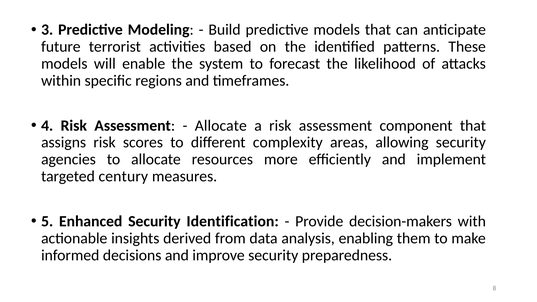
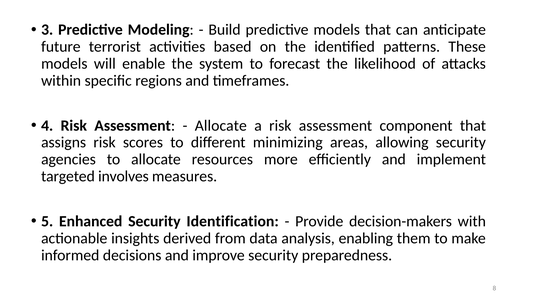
complexity: complexity -> minimizing
century: century -> involves
